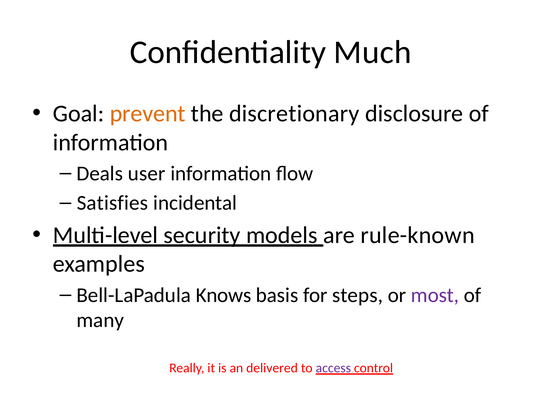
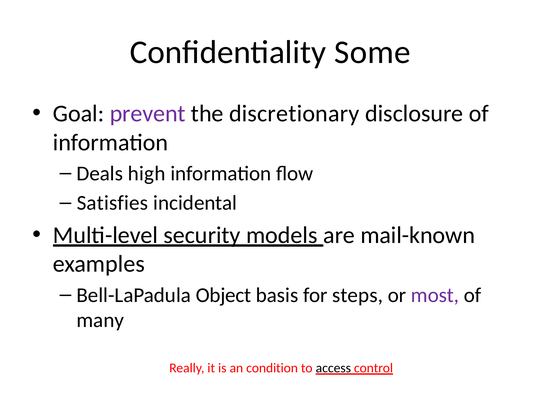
Much: Much -> Some
prevent colour: orange -> purple
user: user -> high
rule-known: rule-known -> mail-known
Knows: Knows -> Object
delivered: delivered -> condition
access colour: purple -> black
